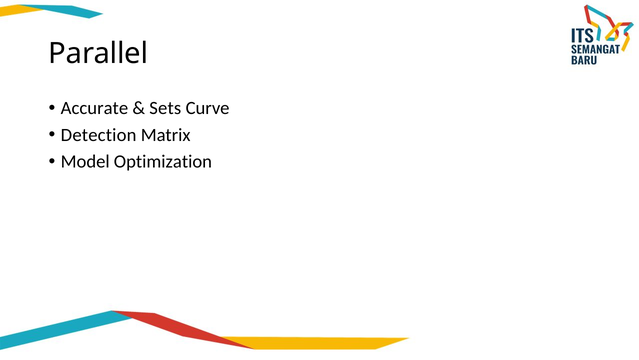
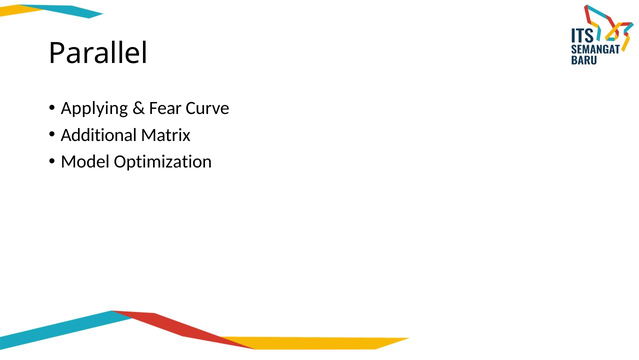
Accurate: Accurate -> Applying
Sets: Sets -> Fear
Detection: Detection -> Additional
